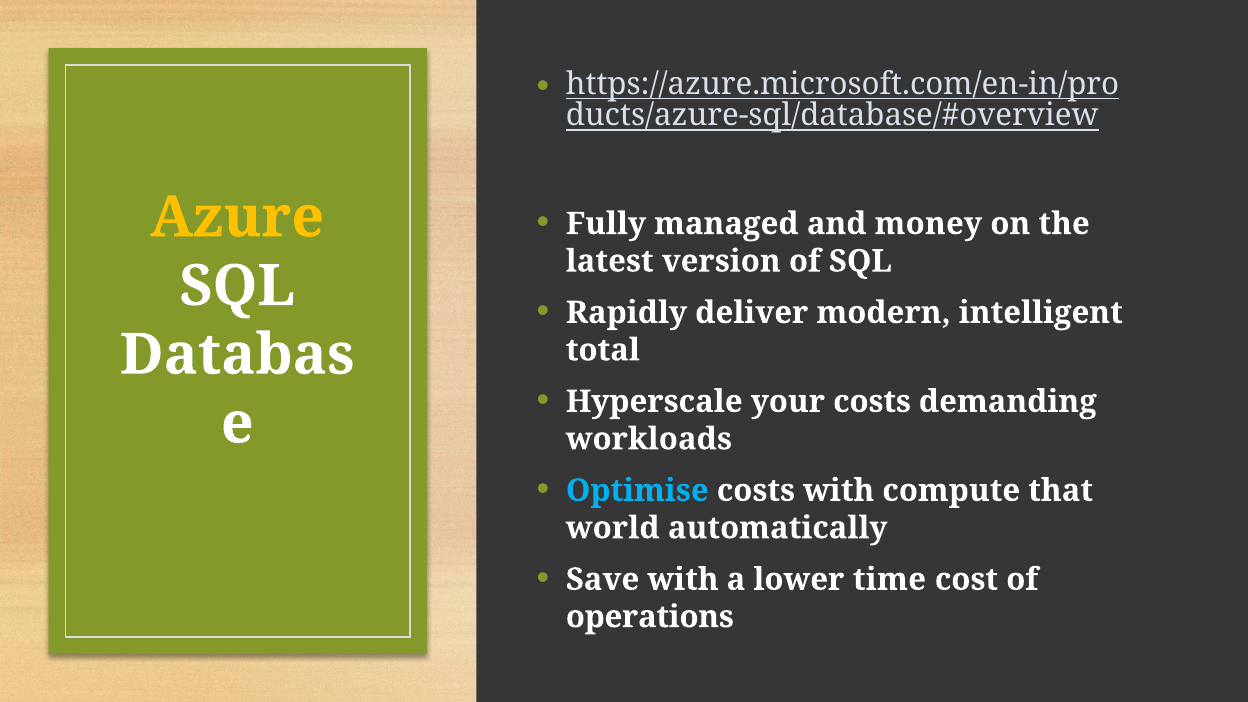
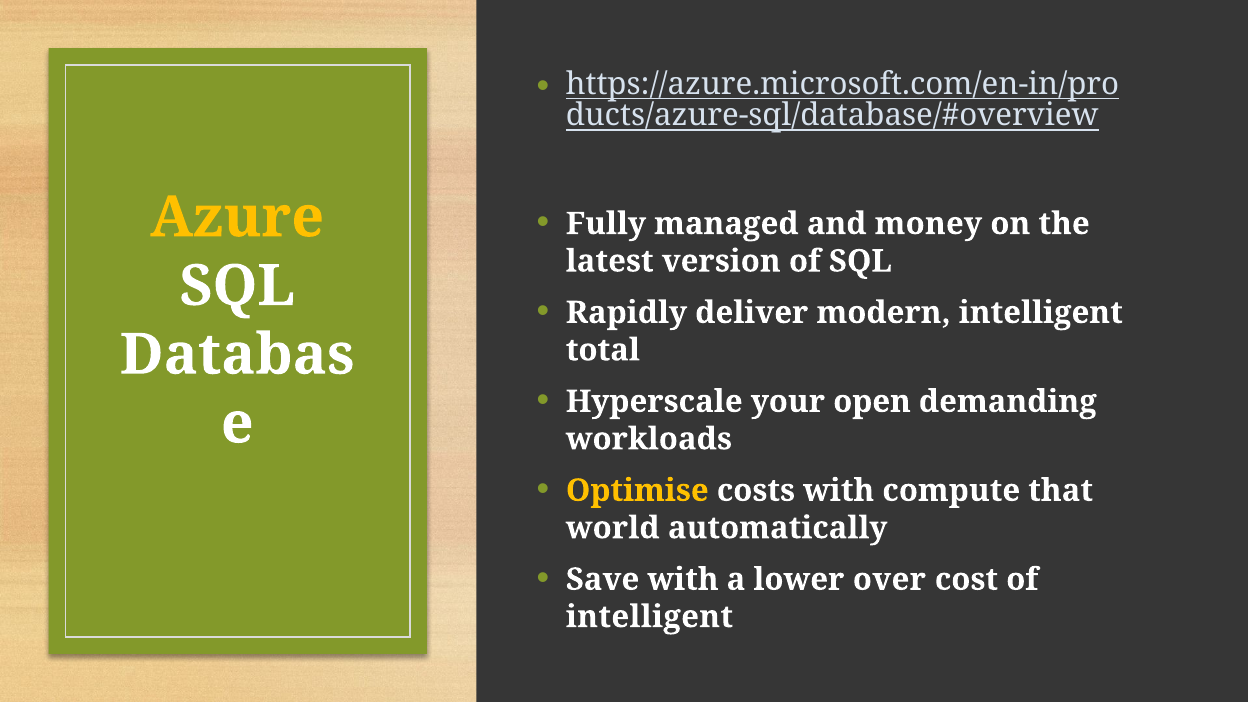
your costs: costs -> open
Optimise colour: light blue -> yellow
time: time -> over
operations at (650, 617): operations -> intelligent
